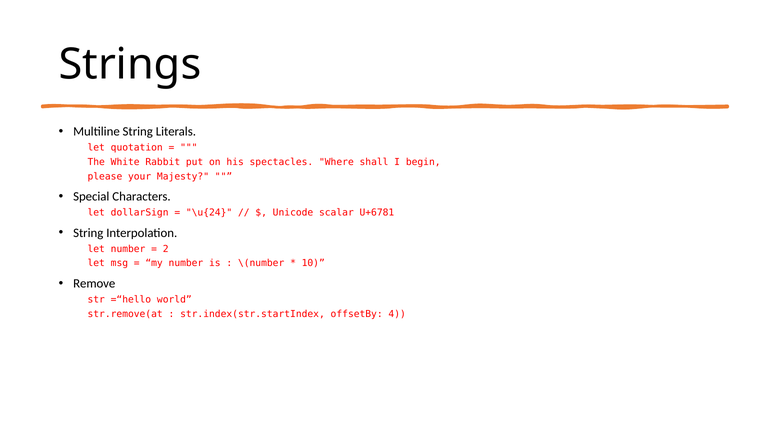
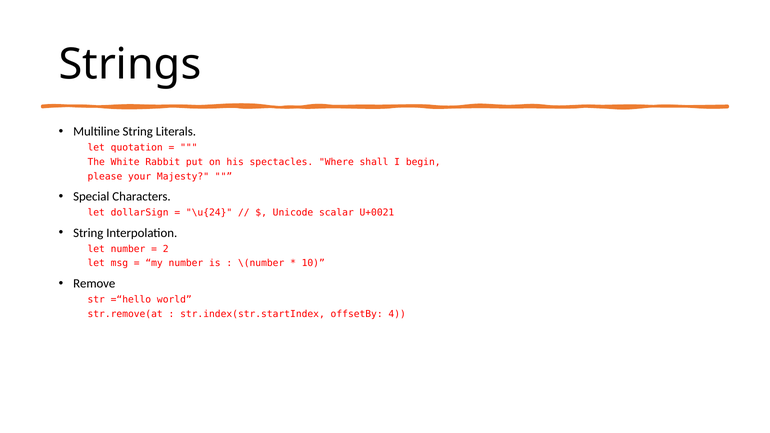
U+6781: U+6781 -> U+0021
